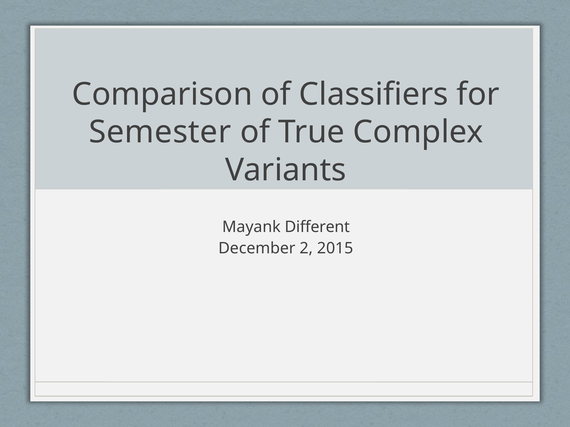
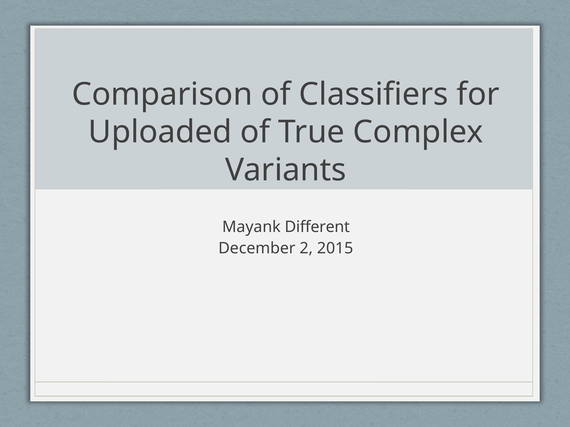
Semester: Semester -> Uploaded
